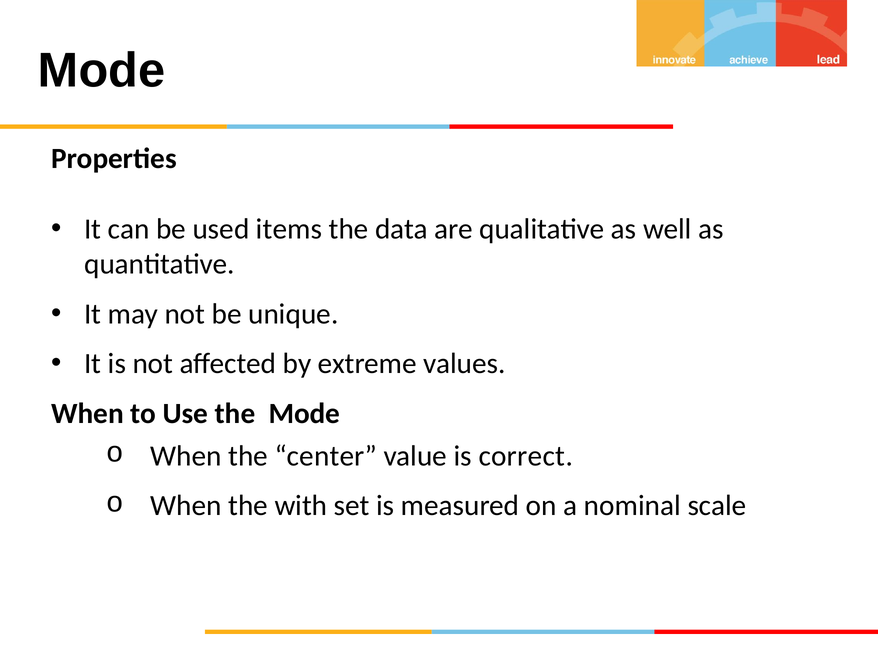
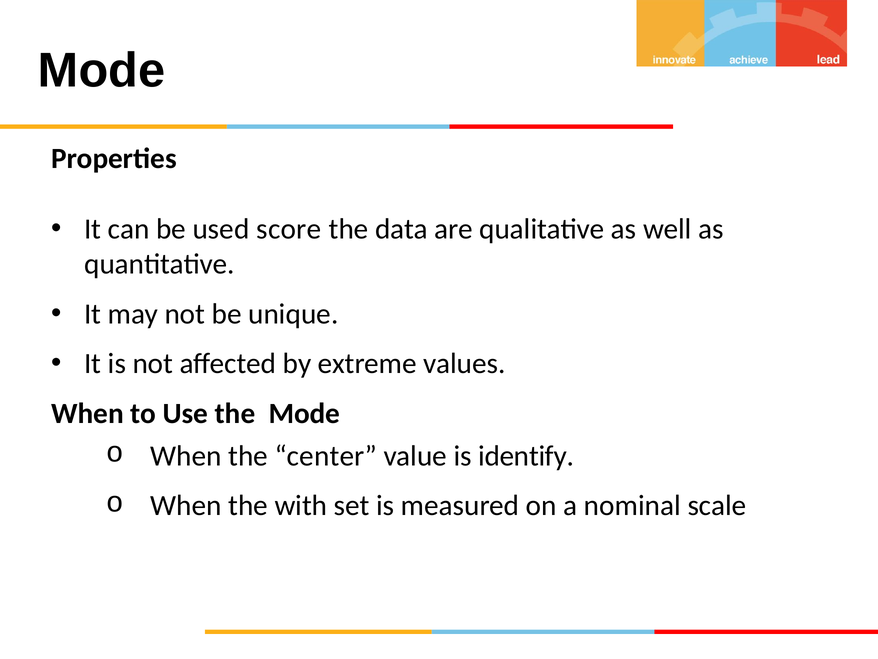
items: items -> score
correct: correct -> identify
